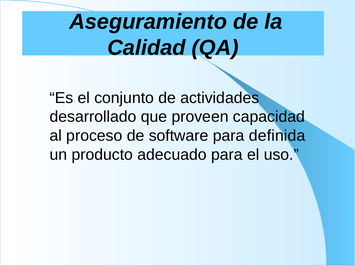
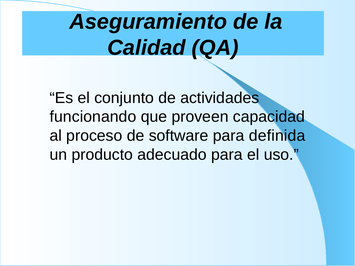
desarrollado: desarrollado -> funcionando
